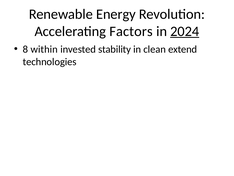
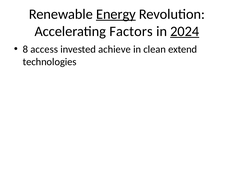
Energy underline: none -> present
within: within -> access
stability: stability -> achieve
